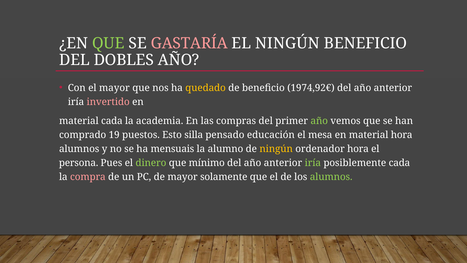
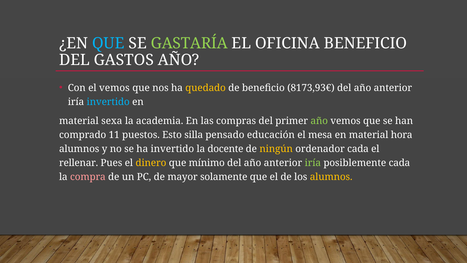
QUE at (108, 43) colour: light green -> light blue
GASTARÍA colour: pink -> light green
EL NINGÚN: NINGÚN -> OFICINA
DOBLES: DOBLES -> GASTOS
el mayor: mayor -> vemos
1974,92€: 1974,92€ -> 8173,93€
invertido at (108, 102) colour: pink -> light blue
material cada: cada -> sexa
19: 19 -> 11
ha mensuais: mensuais -> invertido
alumno: alumno -> docente
ordenador hora: hora -> cada
persona: persona -> rellenar
dinero colour: light green -> yellow
alumnos at (331, 177) colour: light green -> yellow
